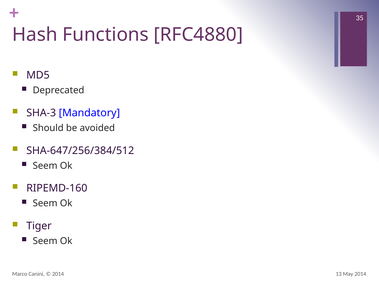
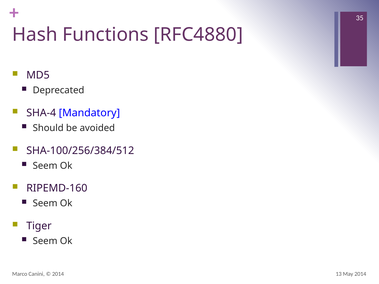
SHA-3: SHA-3 -> SHA-4
SHA-647/256/384/512: SHA-647/256/384/512 -> SHA-100/256/384/512
